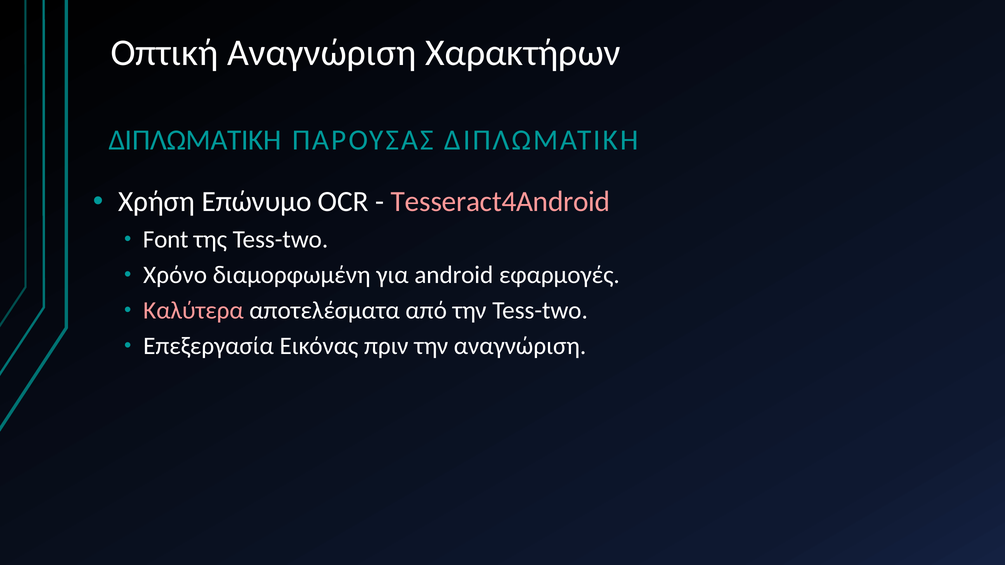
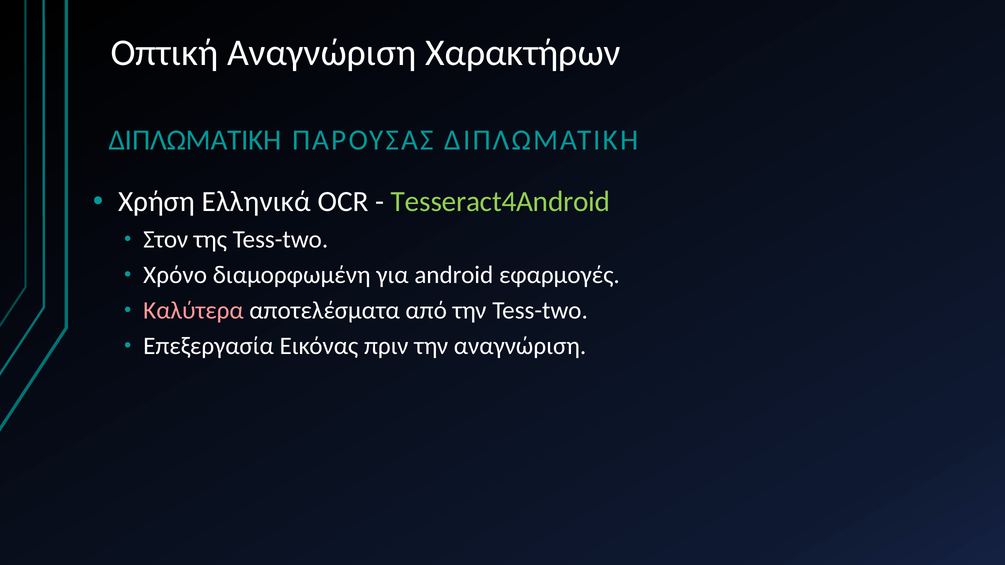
Επώνυμο: Επώνυμο -> Ελληνικά
Tesseract4Android colour: pink -> light green
Font: Font -> Στον
